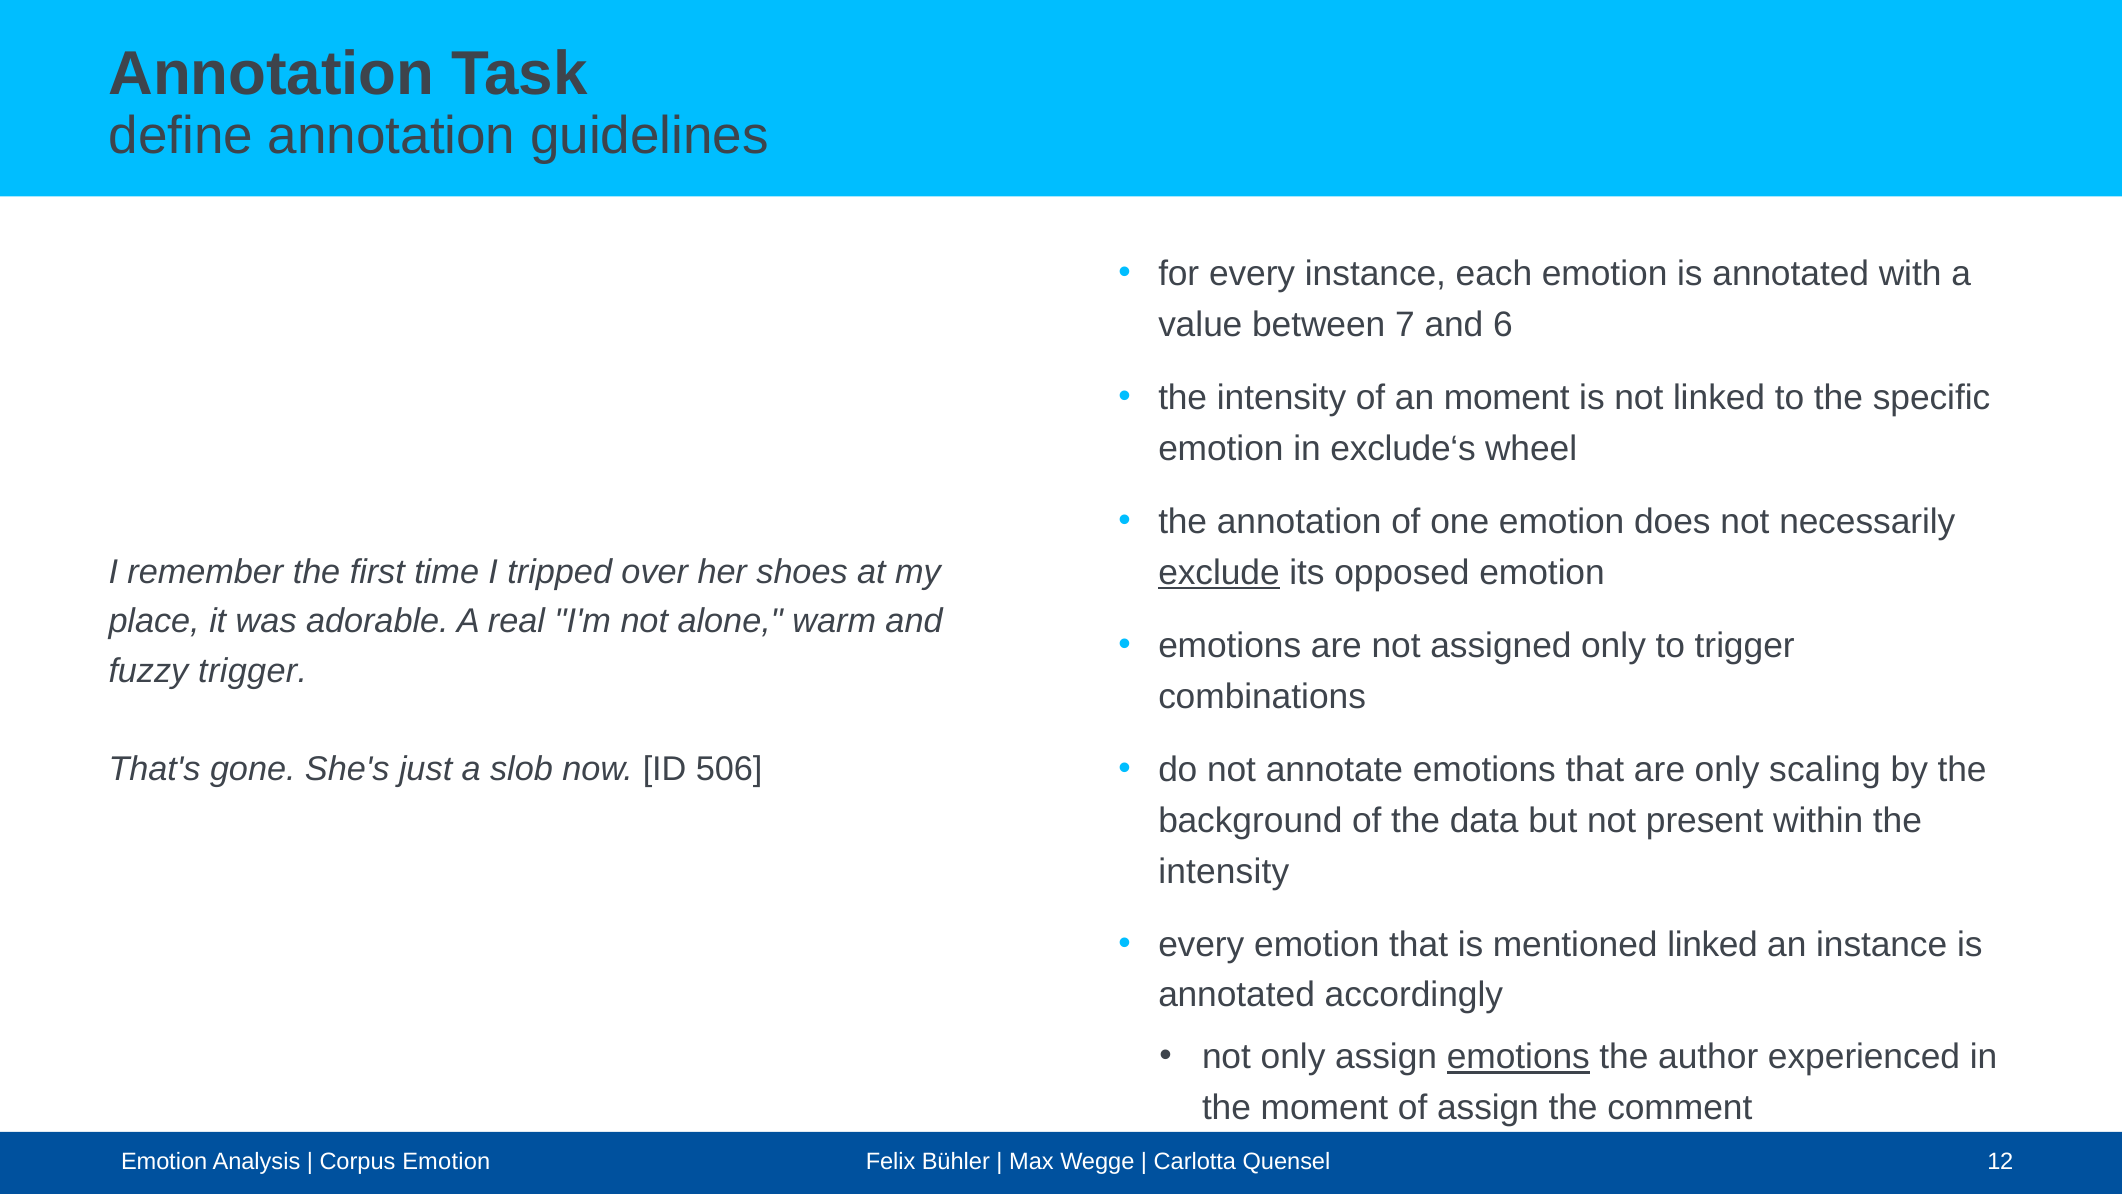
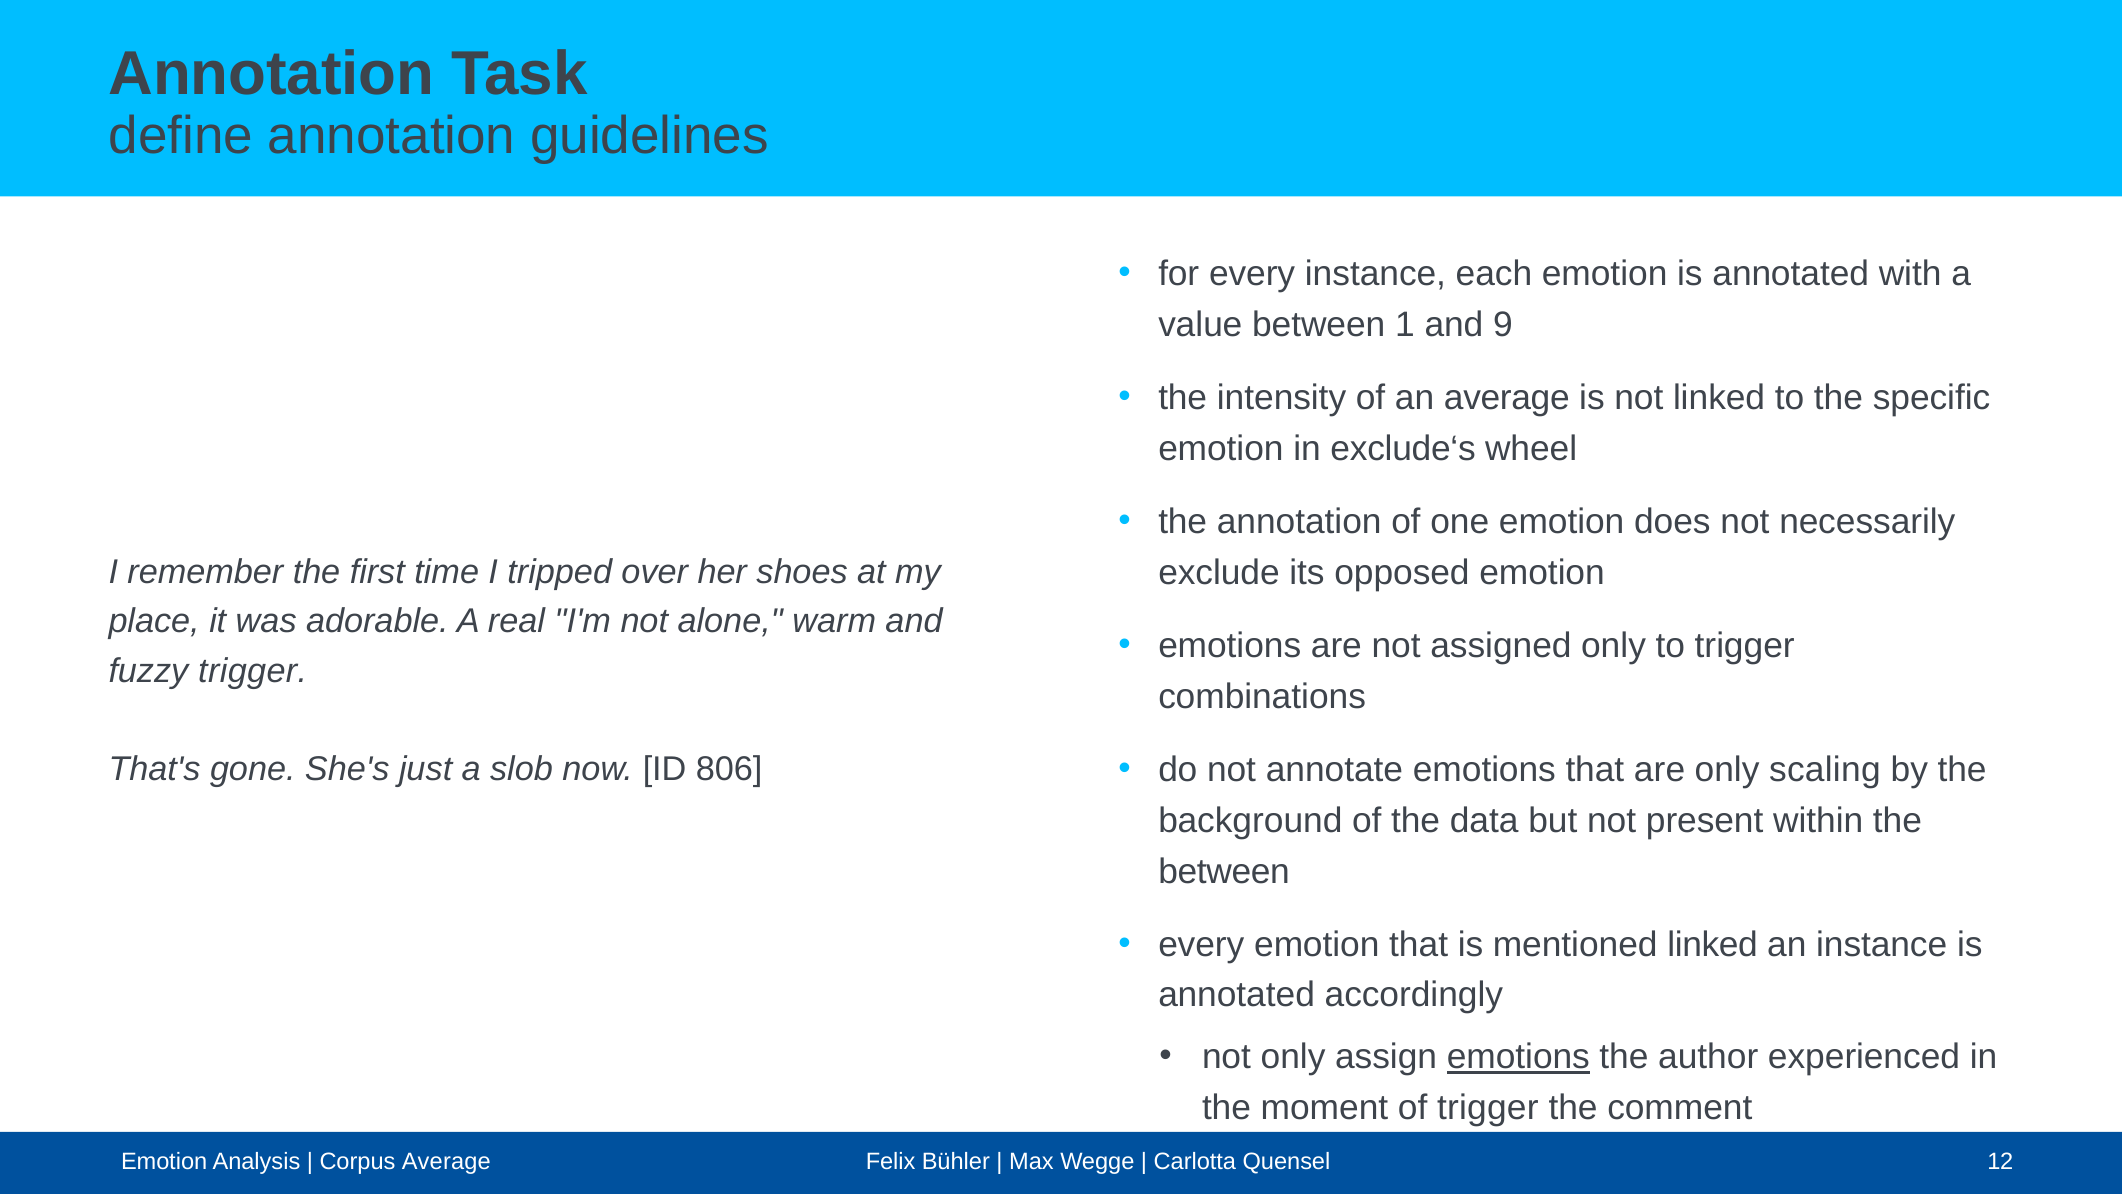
7: 7 -> 1
6: 6 -> 9
an moment: moment -> average
exclude underline: present -> none
506: 506 -> 806
intensity at (1224, 871): intensity -> between
of assign: assign -> trigger
Corpus Emotion: Emotion -> Average
